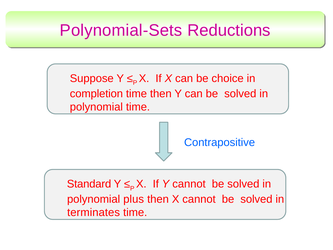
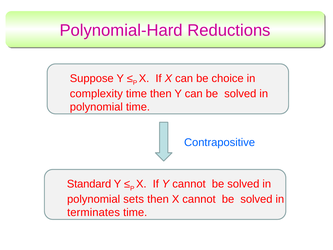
Polynomial-Sets: Polynomial-Sets -> Polynomial-Hard
completion: completion -> complexity
plus: plus -> sets
